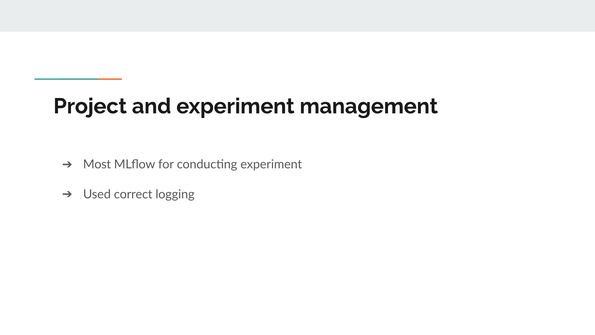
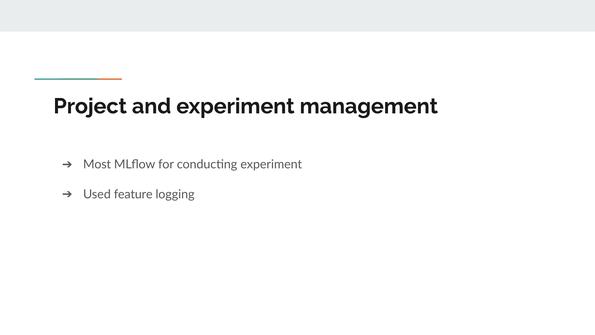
correct: correct -> feature
